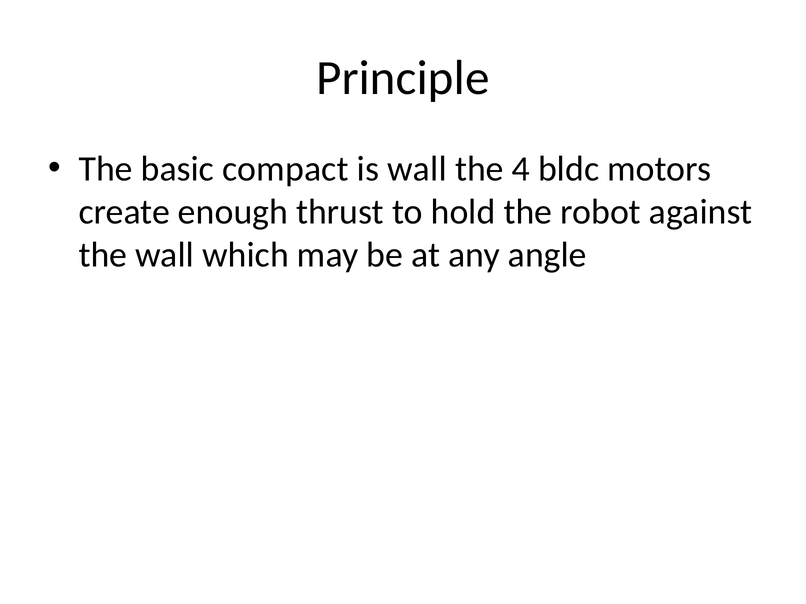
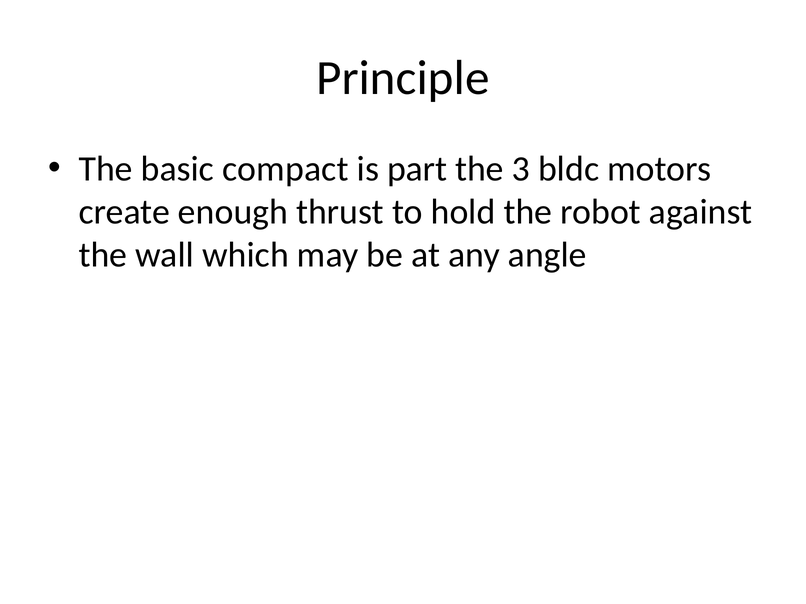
is wall: wall -> part
4: 4 -> 3
